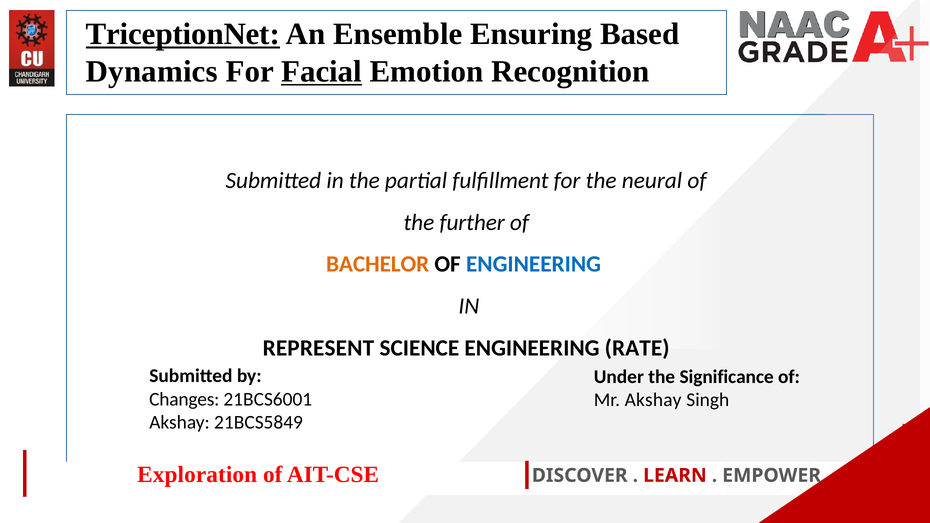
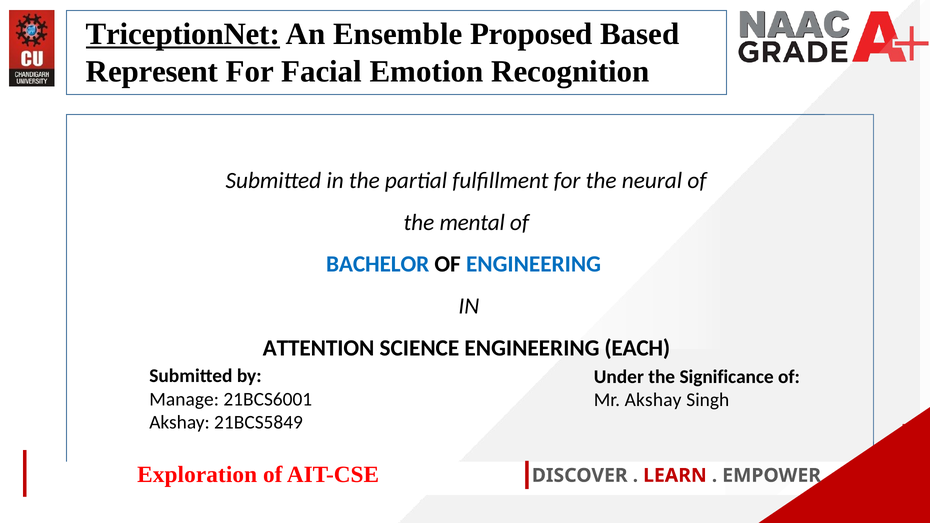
Ensuring: Ensuring -> Proposed
Dynamics: Dynamics -> Represent
Facial underline: present -> none
further: further -> mental
BACHELOR colour: orange -> blue
REPRESENT: REPRESENT -> ATTENTION
RATE: RATE -> EACH
Changes: Changes -> Manage
